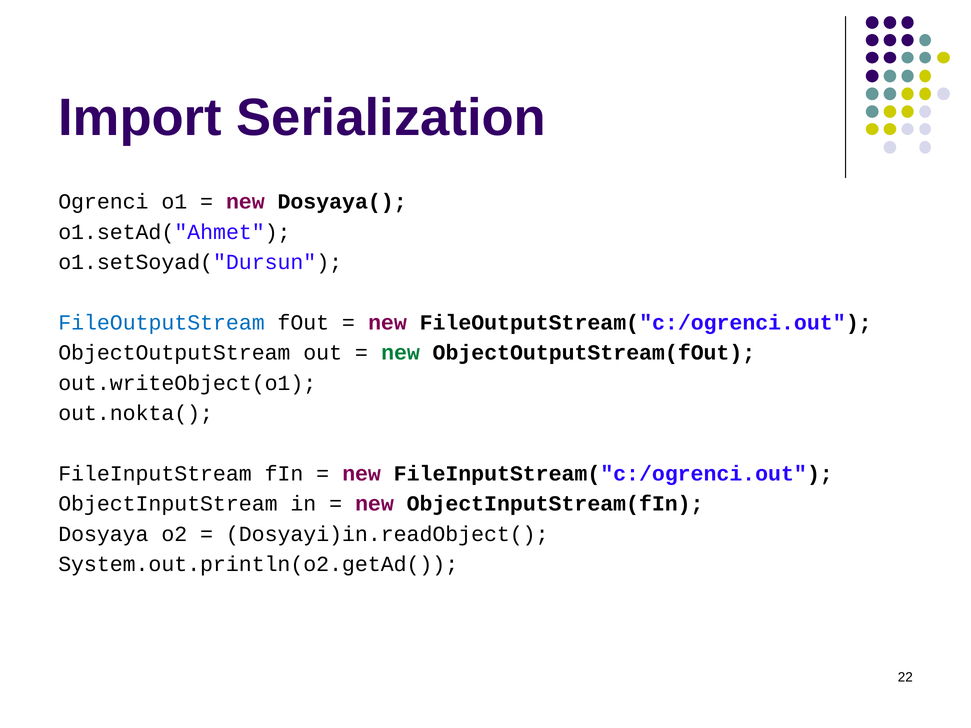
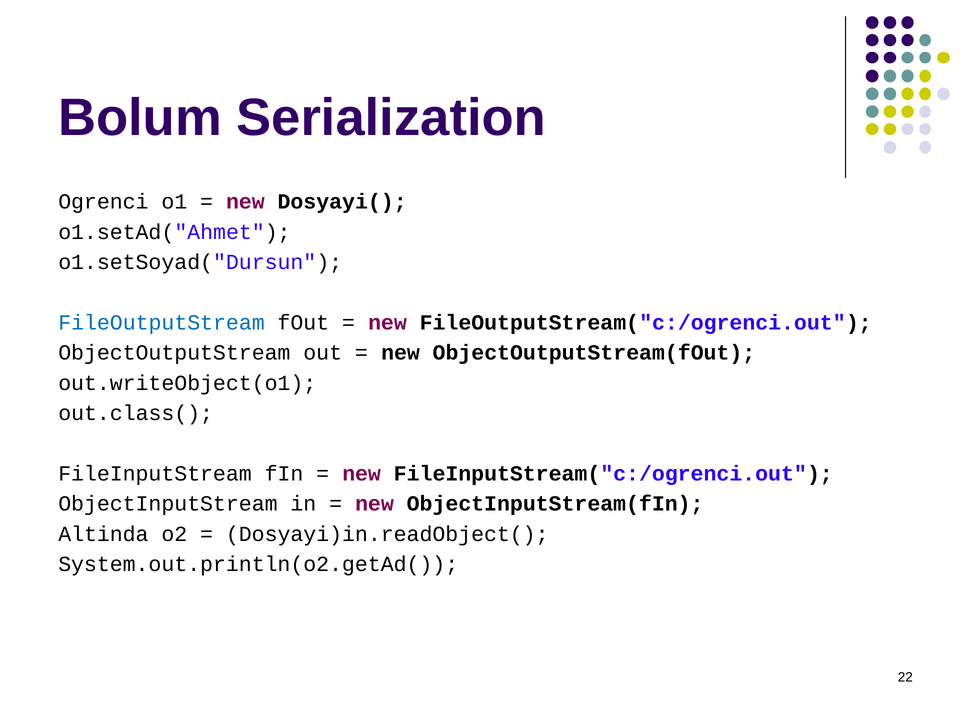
Import: Import -> Bolum
Dosyaya(: Dosyaya( -> Dosyayi(
new at (400, 353) colour: green -> black
out.nokta(: out.nokta( -> out.class(
Dosyaya: Dosyaya -> Altinda
